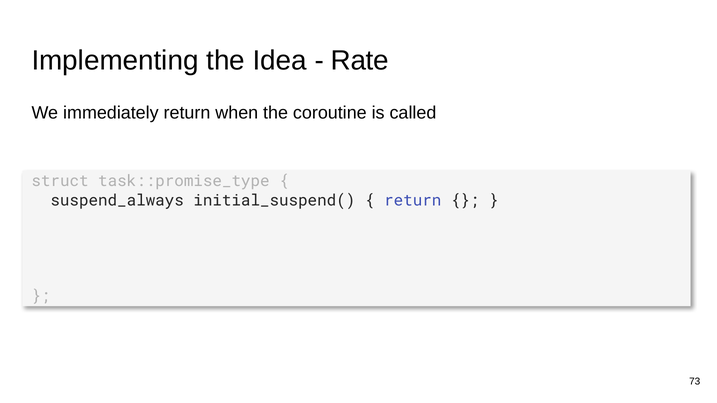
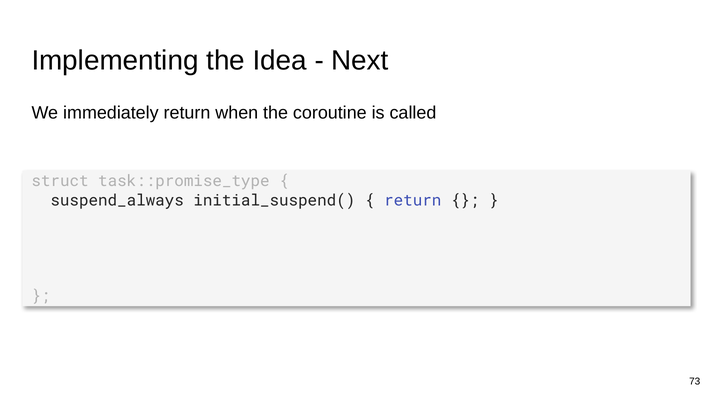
Rate: Rate -> Next
